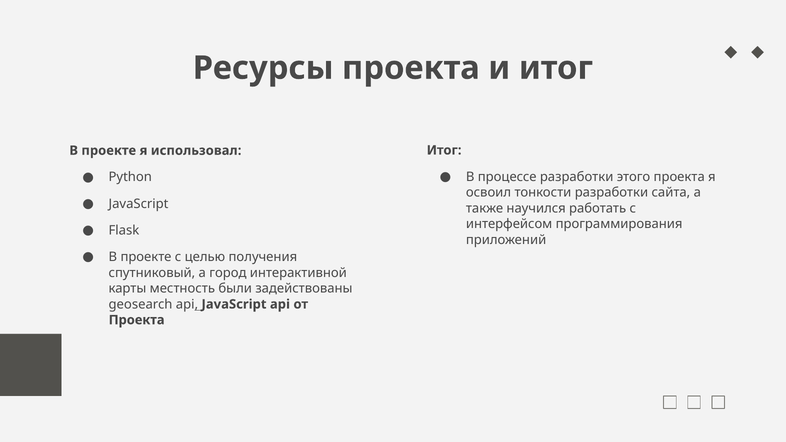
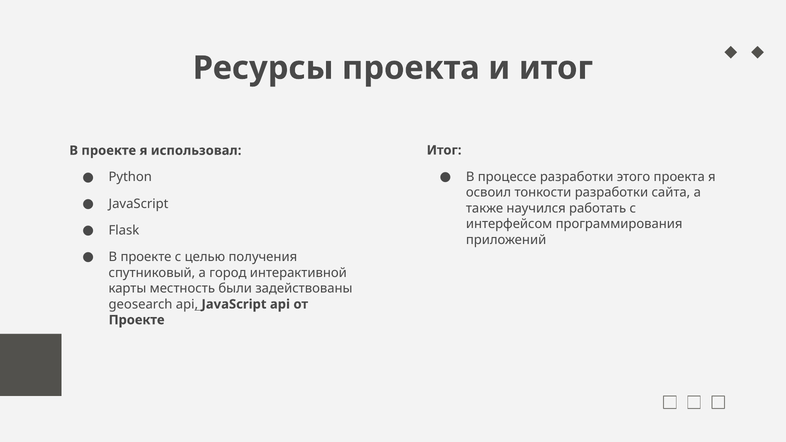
Проекта at (137, 320): Проекта -> Проекте
